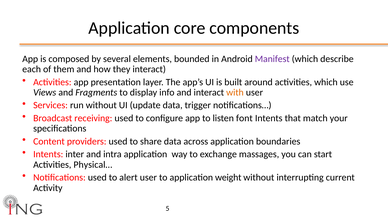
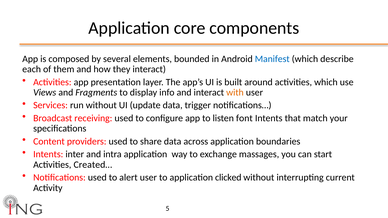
Manifest colour: purple -> blue
Physical…: Physical… -> Created…
weight: weight -> clicked
